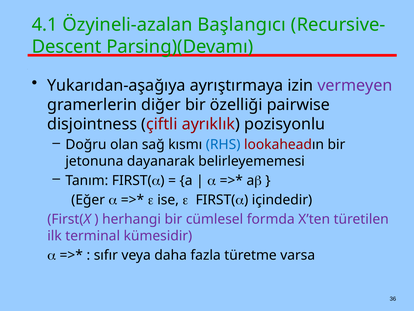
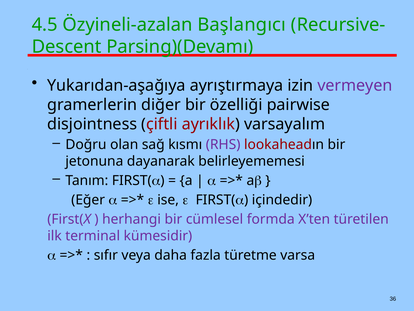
4.1: 4.1 -> 4.5
pozisyonlu: pozisyonlu -> varsayalım
RHS colour: blue -> purple
